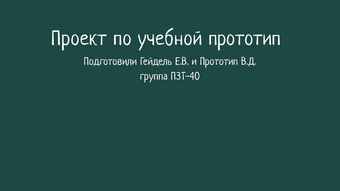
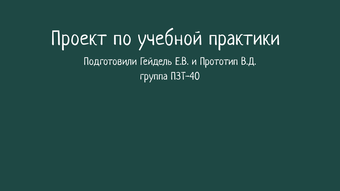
учебной прототип: прототип -> практики
